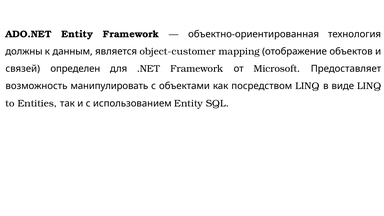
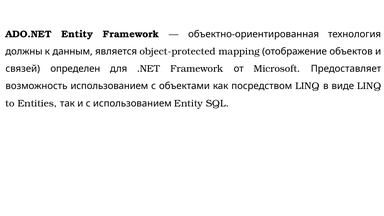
object-customer: object-customer -> object-protected
возможность манипулировать: манипулировать -> использованием
